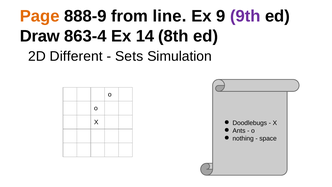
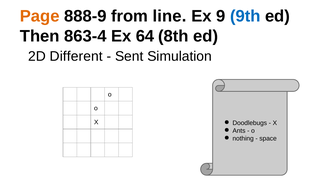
9th colour: purple -> blue
Draw: Draw -> Then
14: 14 -> 64
Sets: Sets -> Sent
